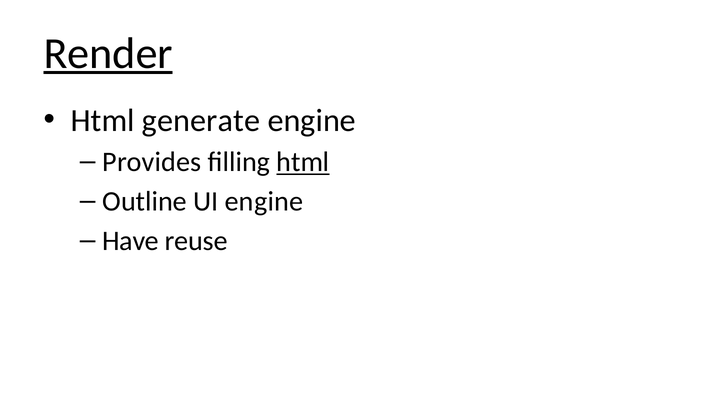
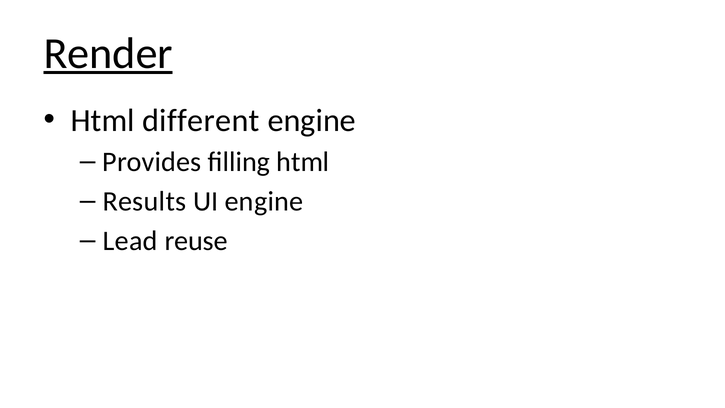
generate: generate -> different
html at (303, 162) underline: present -> none
Outline: Outline -> Results
Have: Have -> Lead
